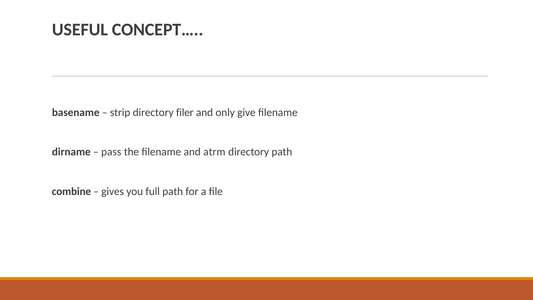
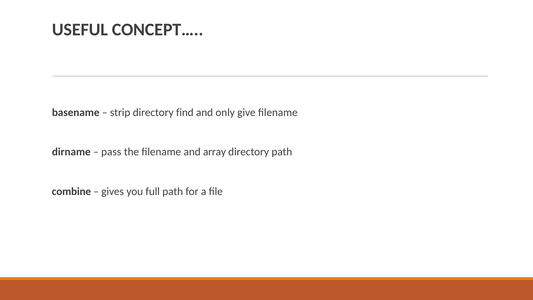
filer: filer -> find
atrm: atrm -> array
